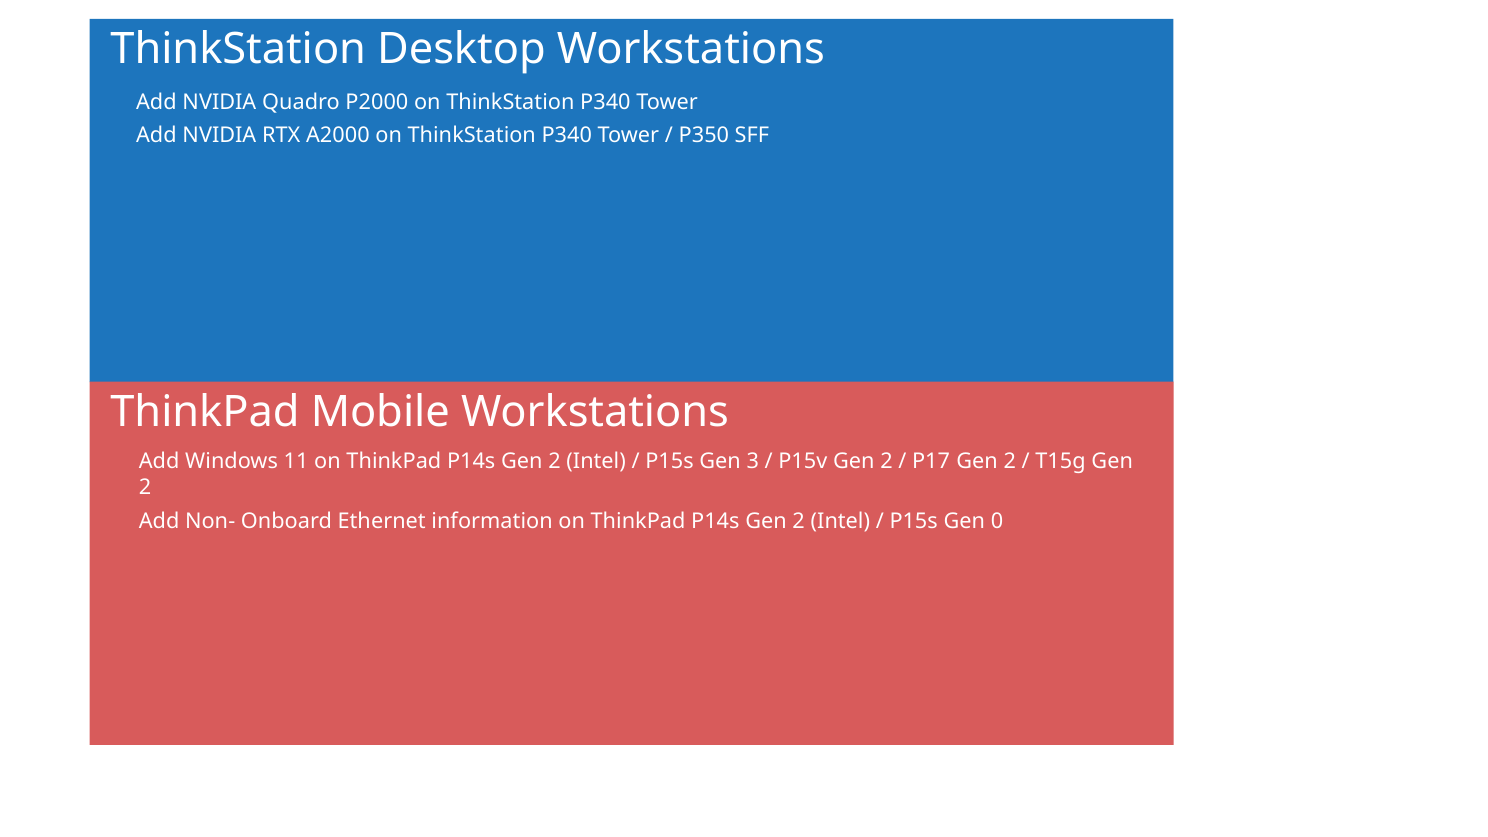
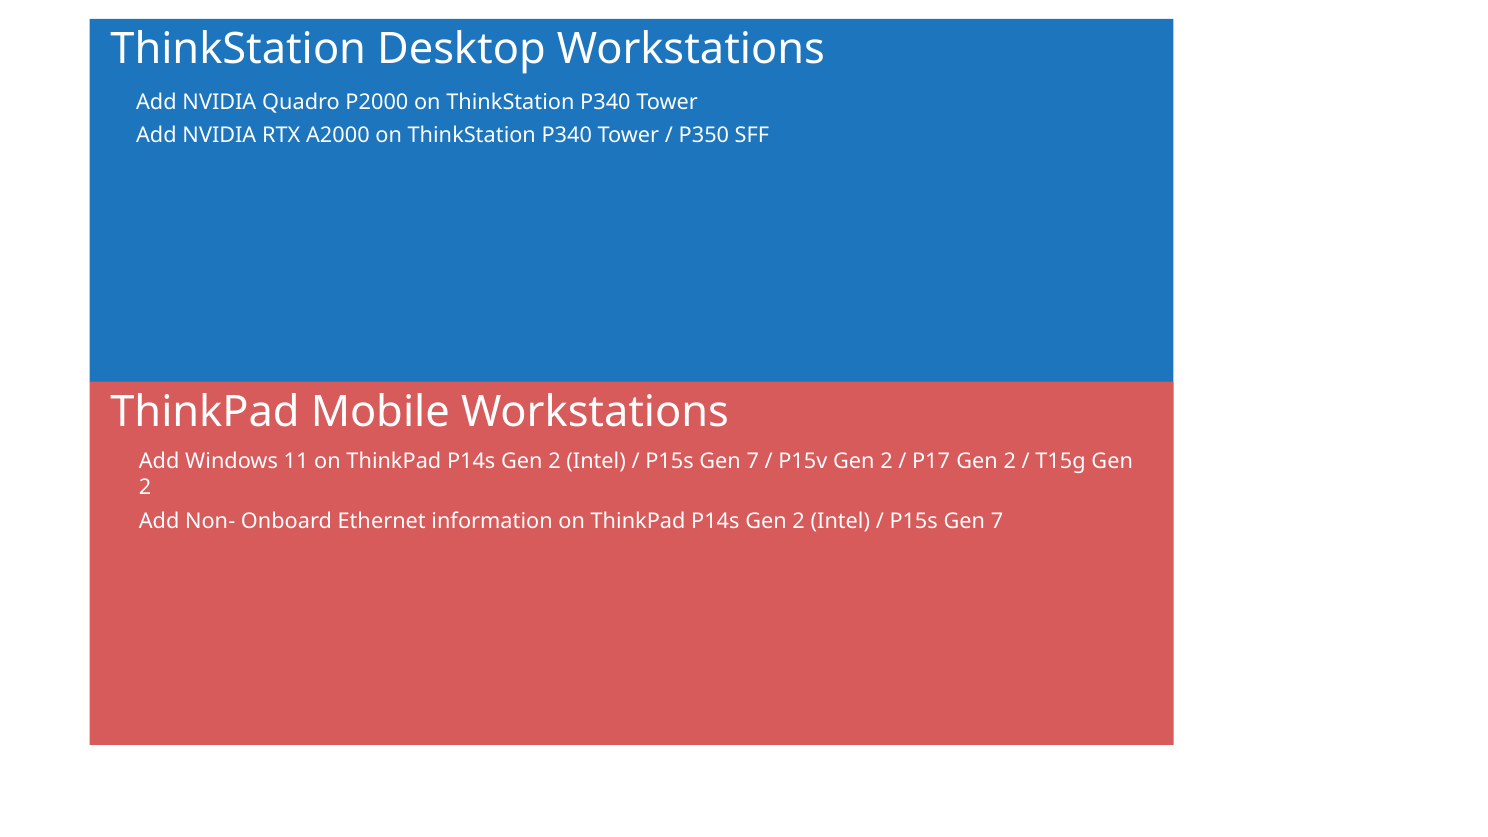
3 at (753, 462): 3 -> 7
0 at (997, 521): 0 -> 7
